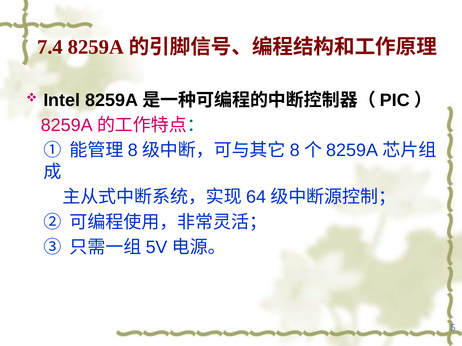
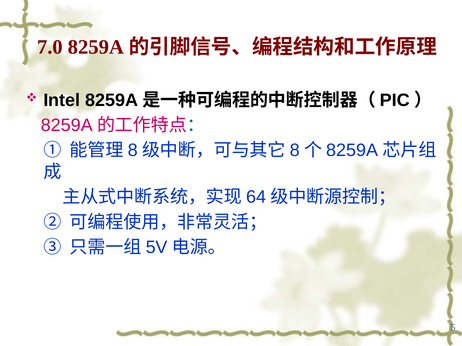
7.4: 7.4 -> 7.0
